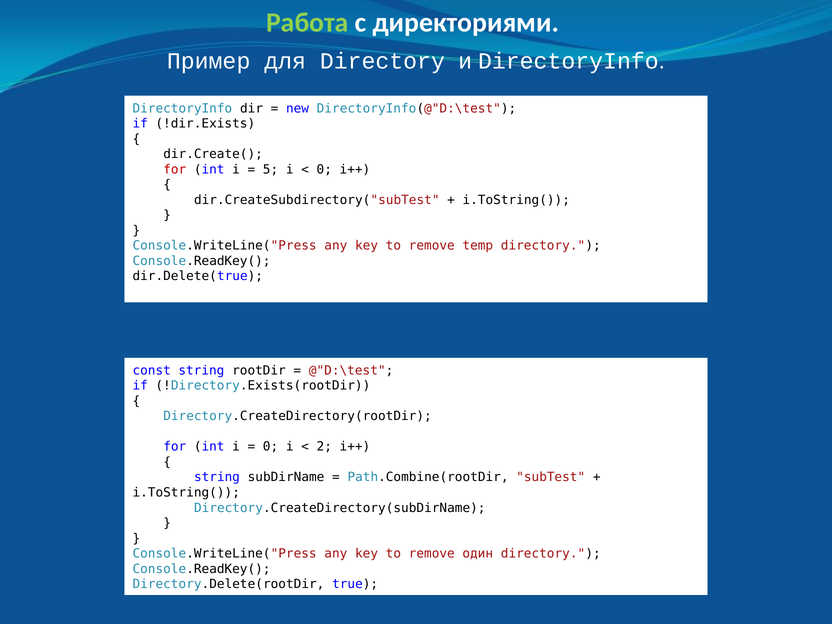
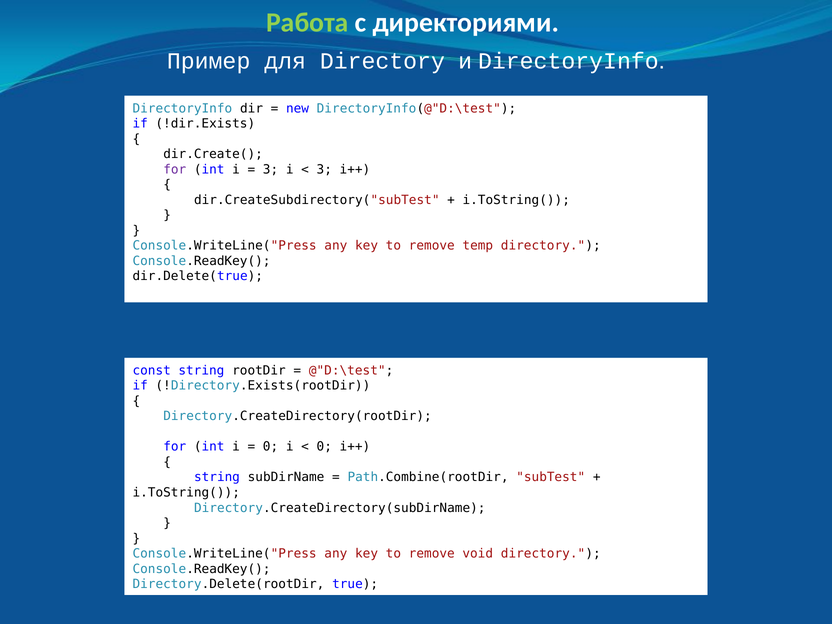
for at (175, 169) colour: red -> purple
5 at (270, 169): 5 -> 3
0 at (324, 169): 0 -> 3
2 at (324, 447): 2 -> 0
один: один -> void
